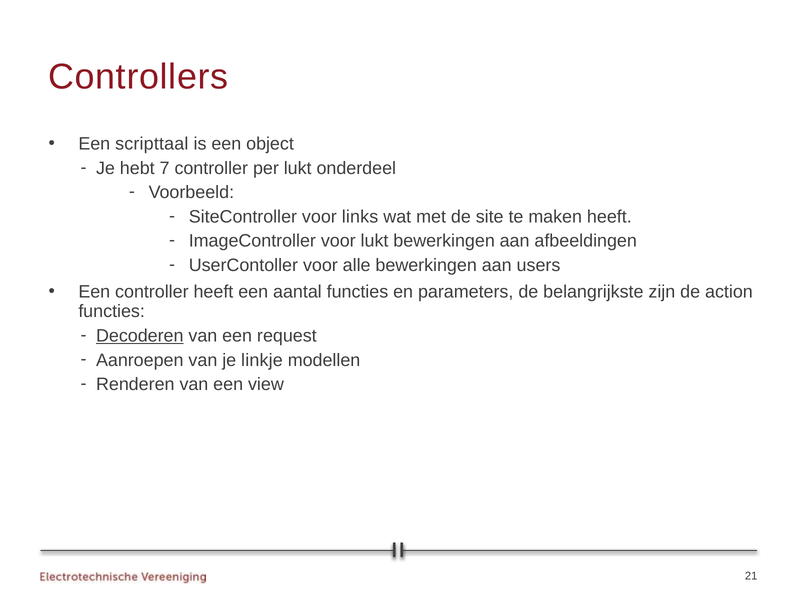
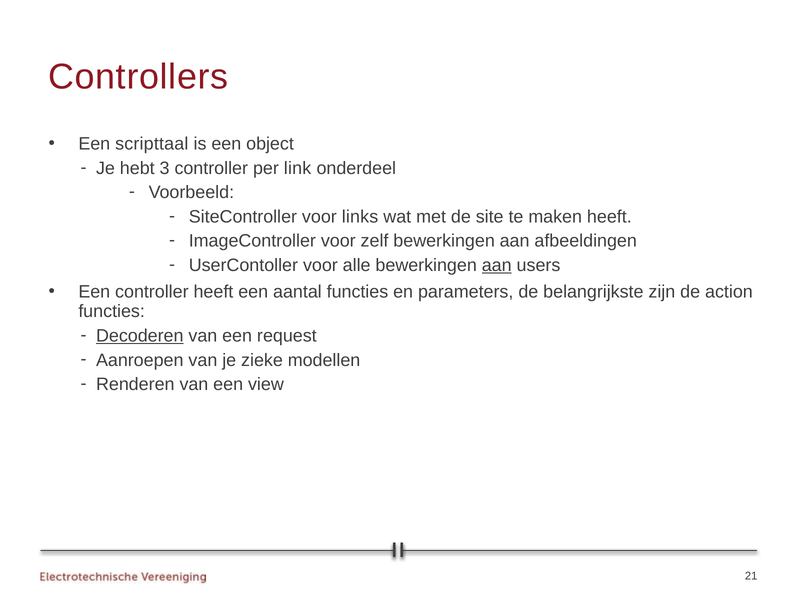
7: 7 -> 3
per lukt: lukt -> link
voor lukt: lukt -> zelf
aan at (497, 265) underline: none -> present
linkje: linkje -> zieke
